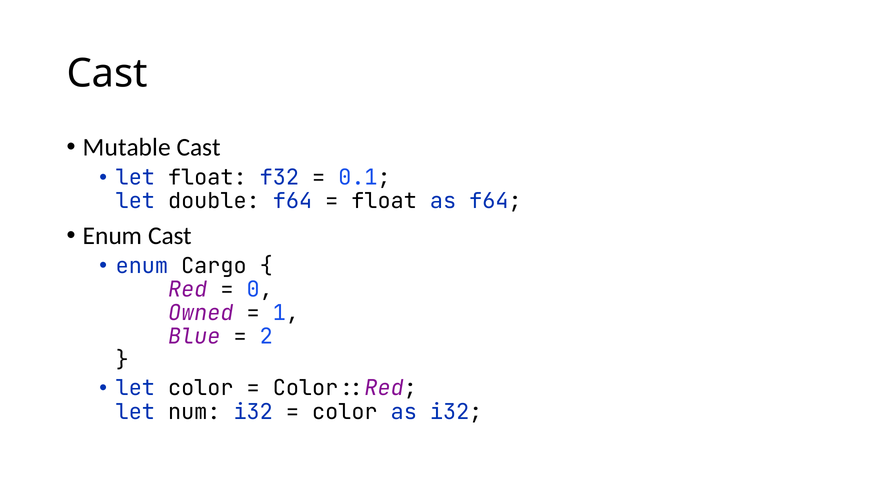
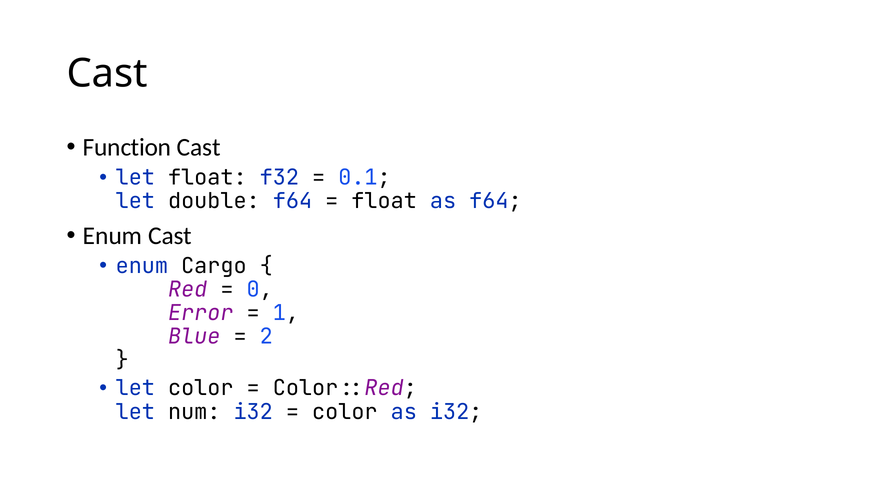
Mutable: Mutable -> Function
Owned: Owned -> Error
